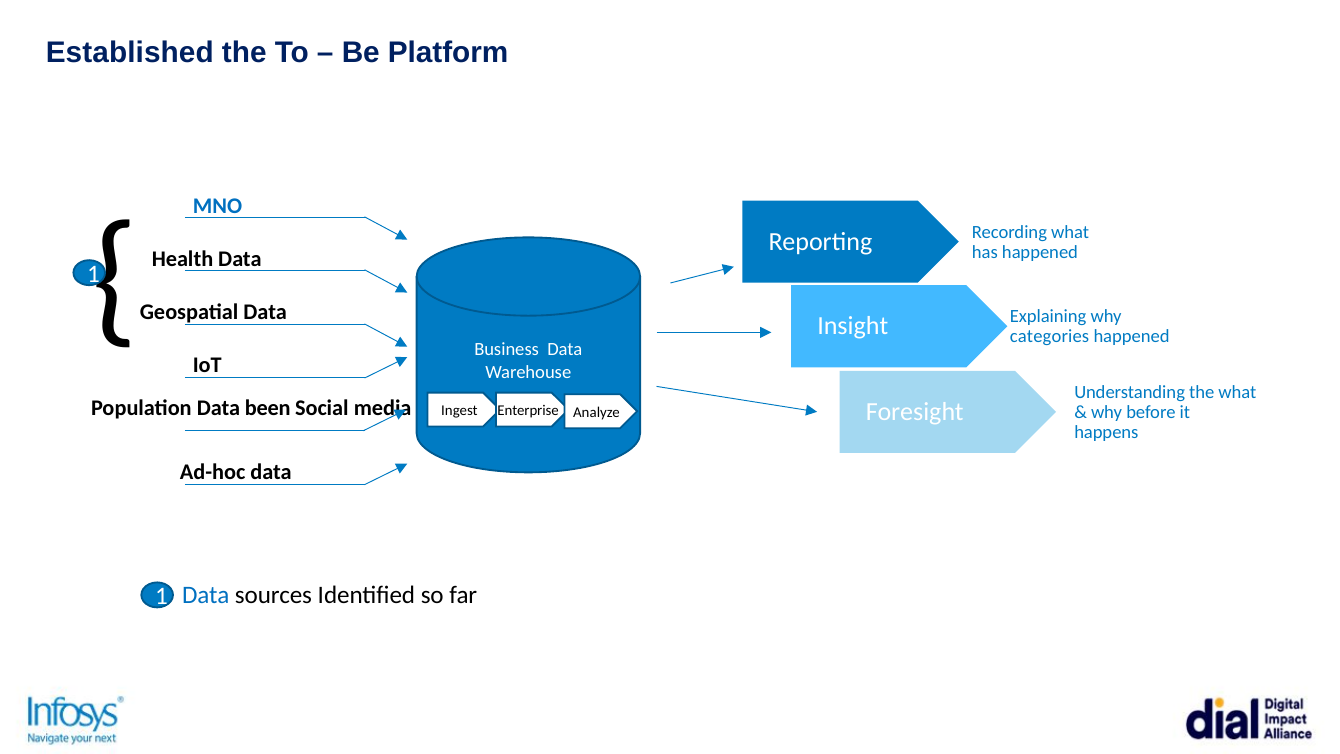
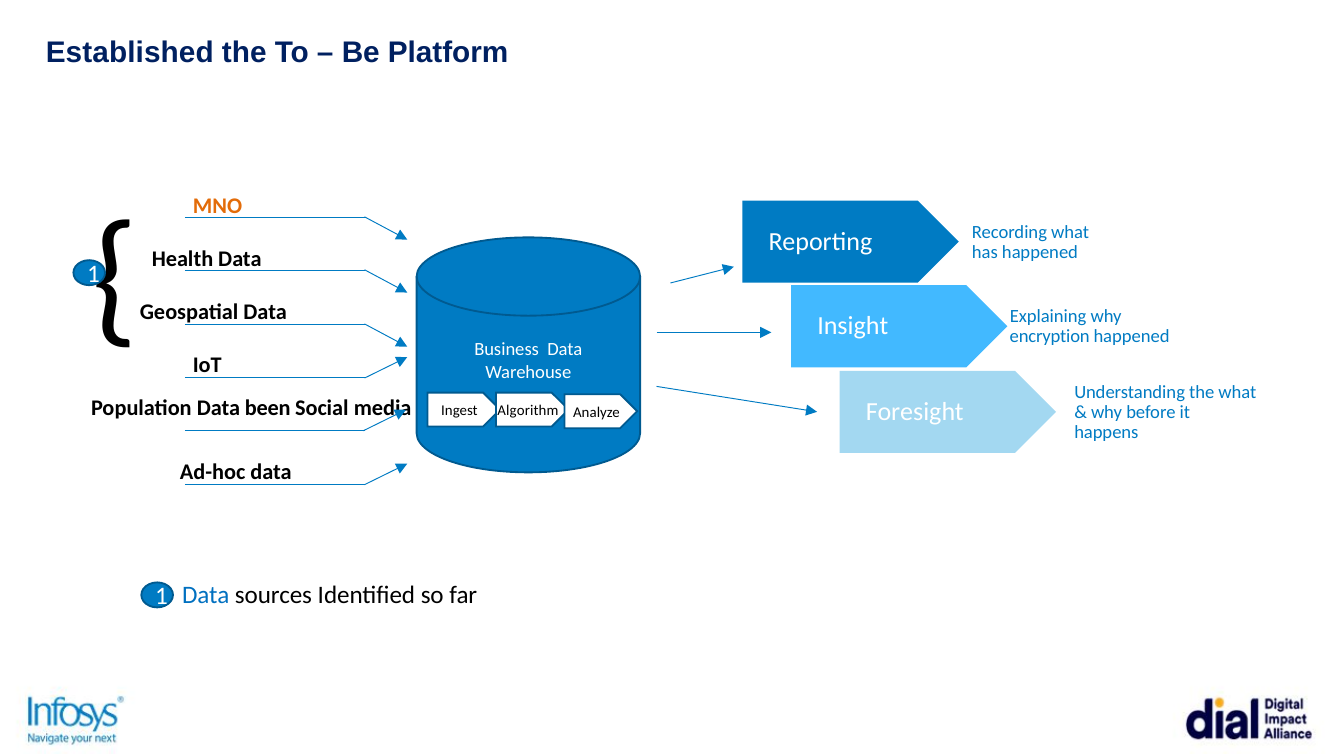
MNO colour: blue -> orange
categories: categories -> encryption
Enterprise: Enterprise -> Algorithm
